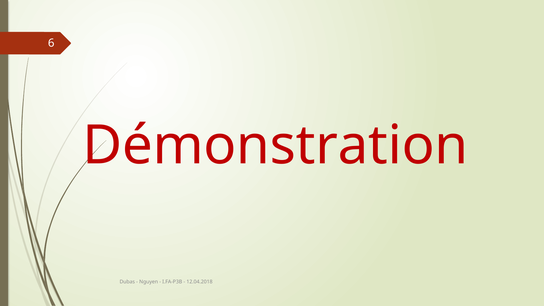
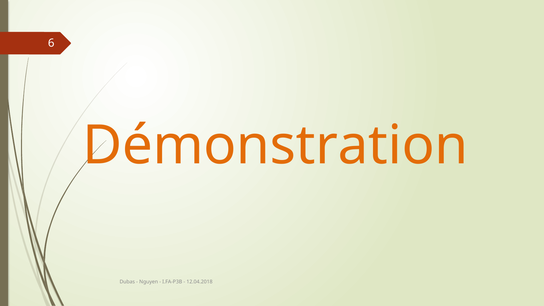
Démonstration colour: red -> orange
